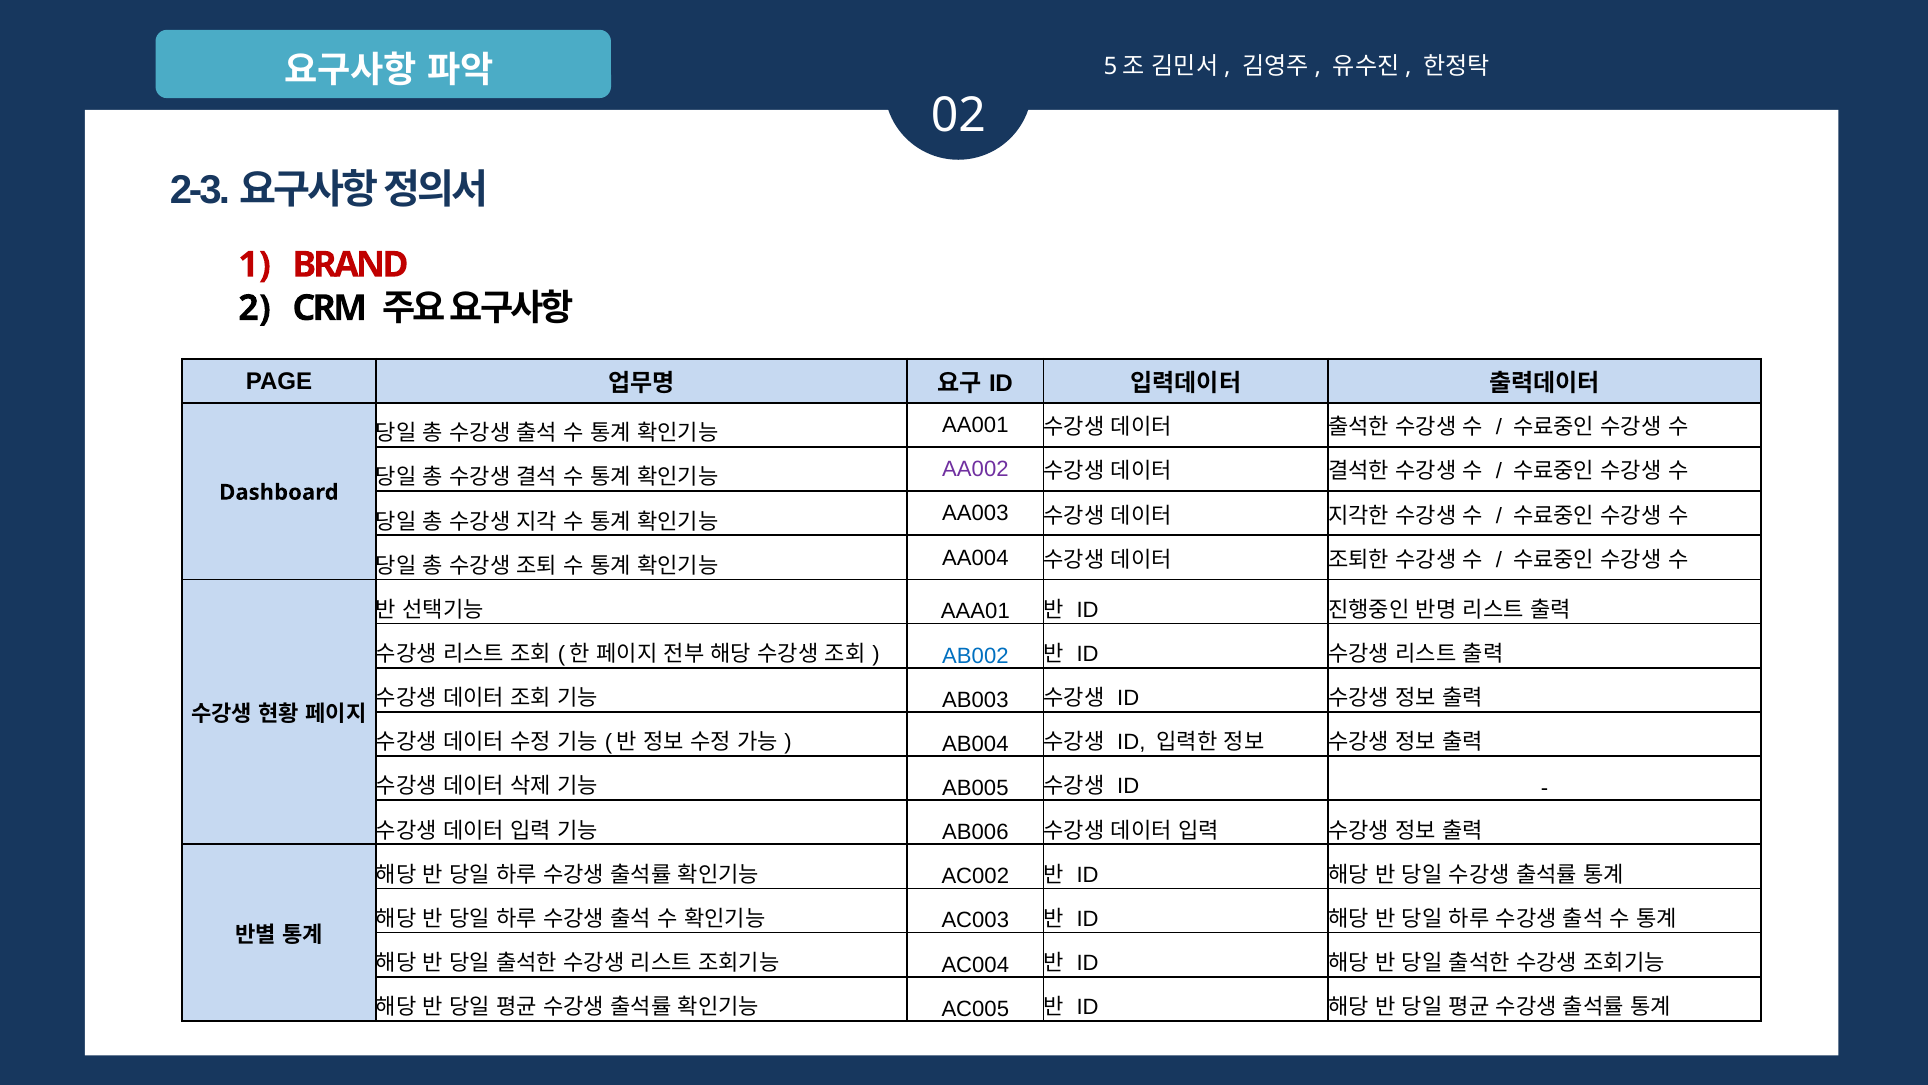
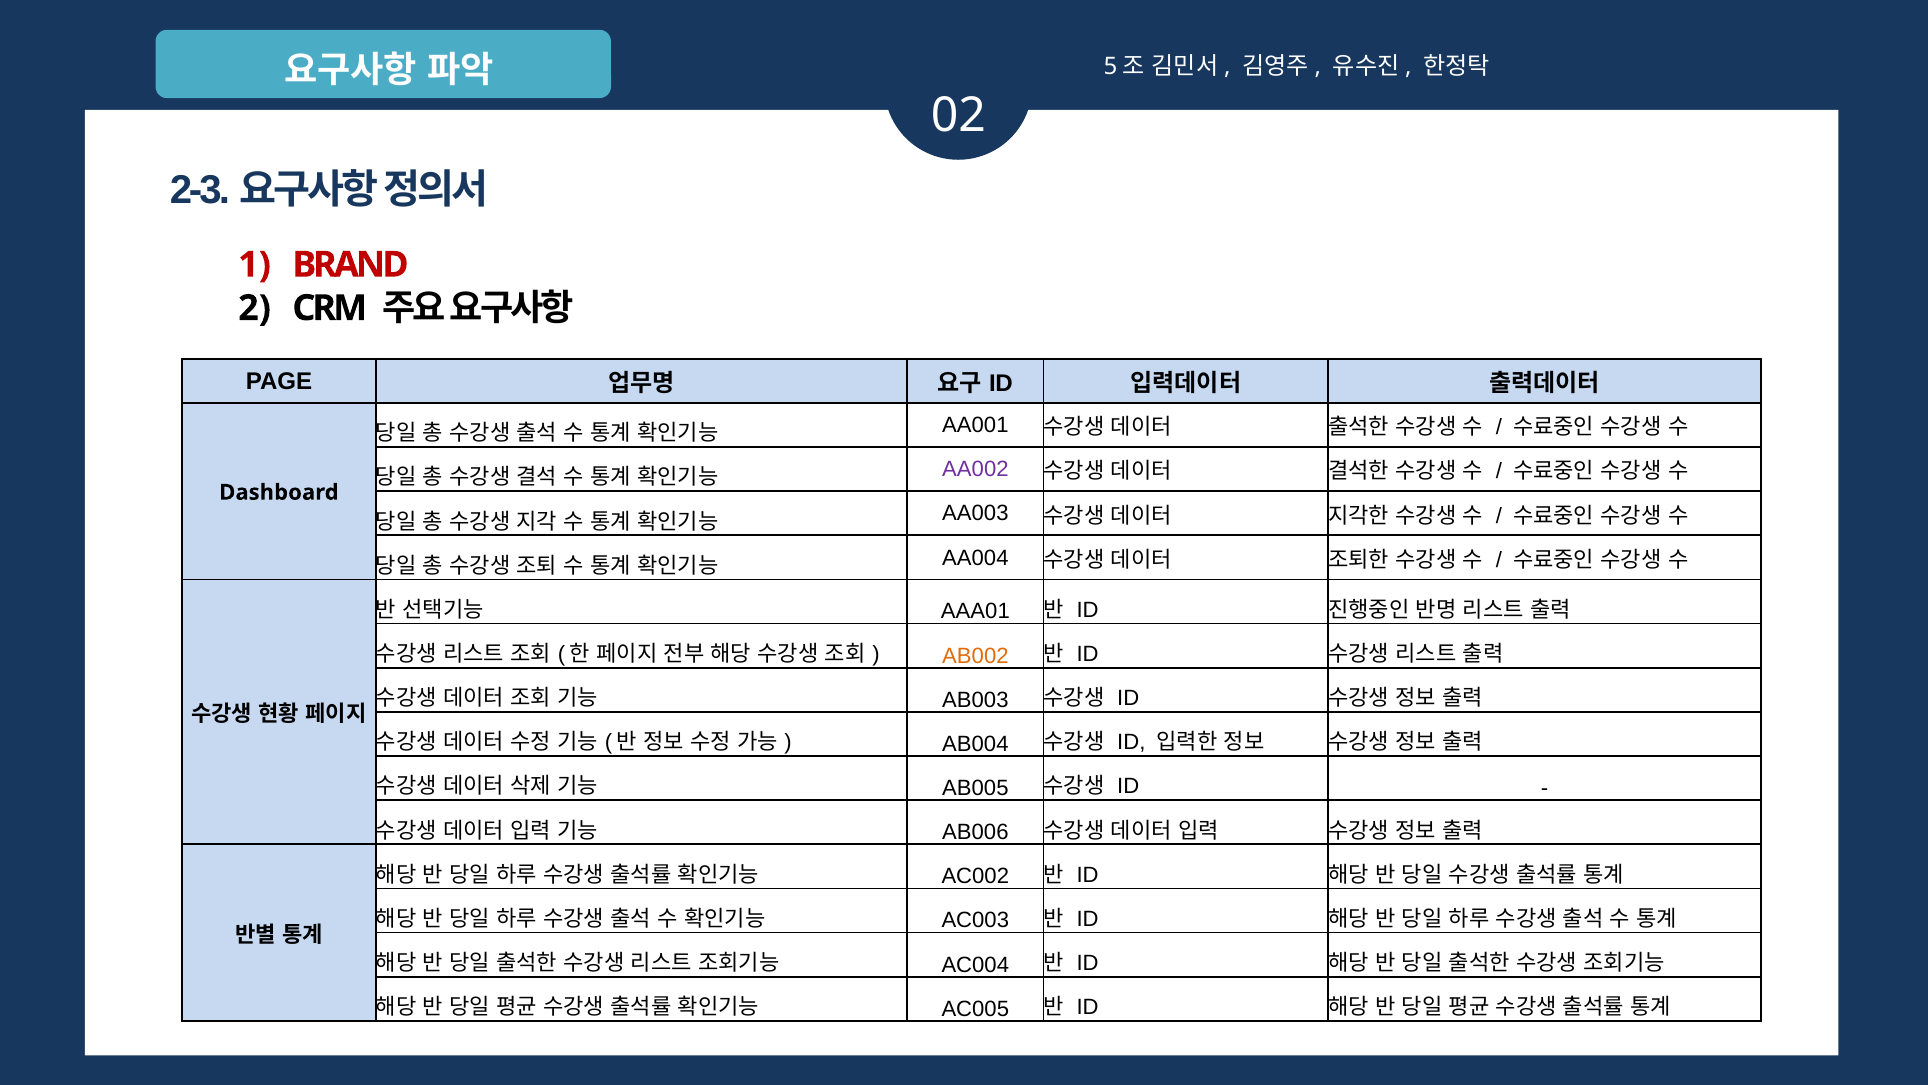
AB002 colour: blue -> orange
